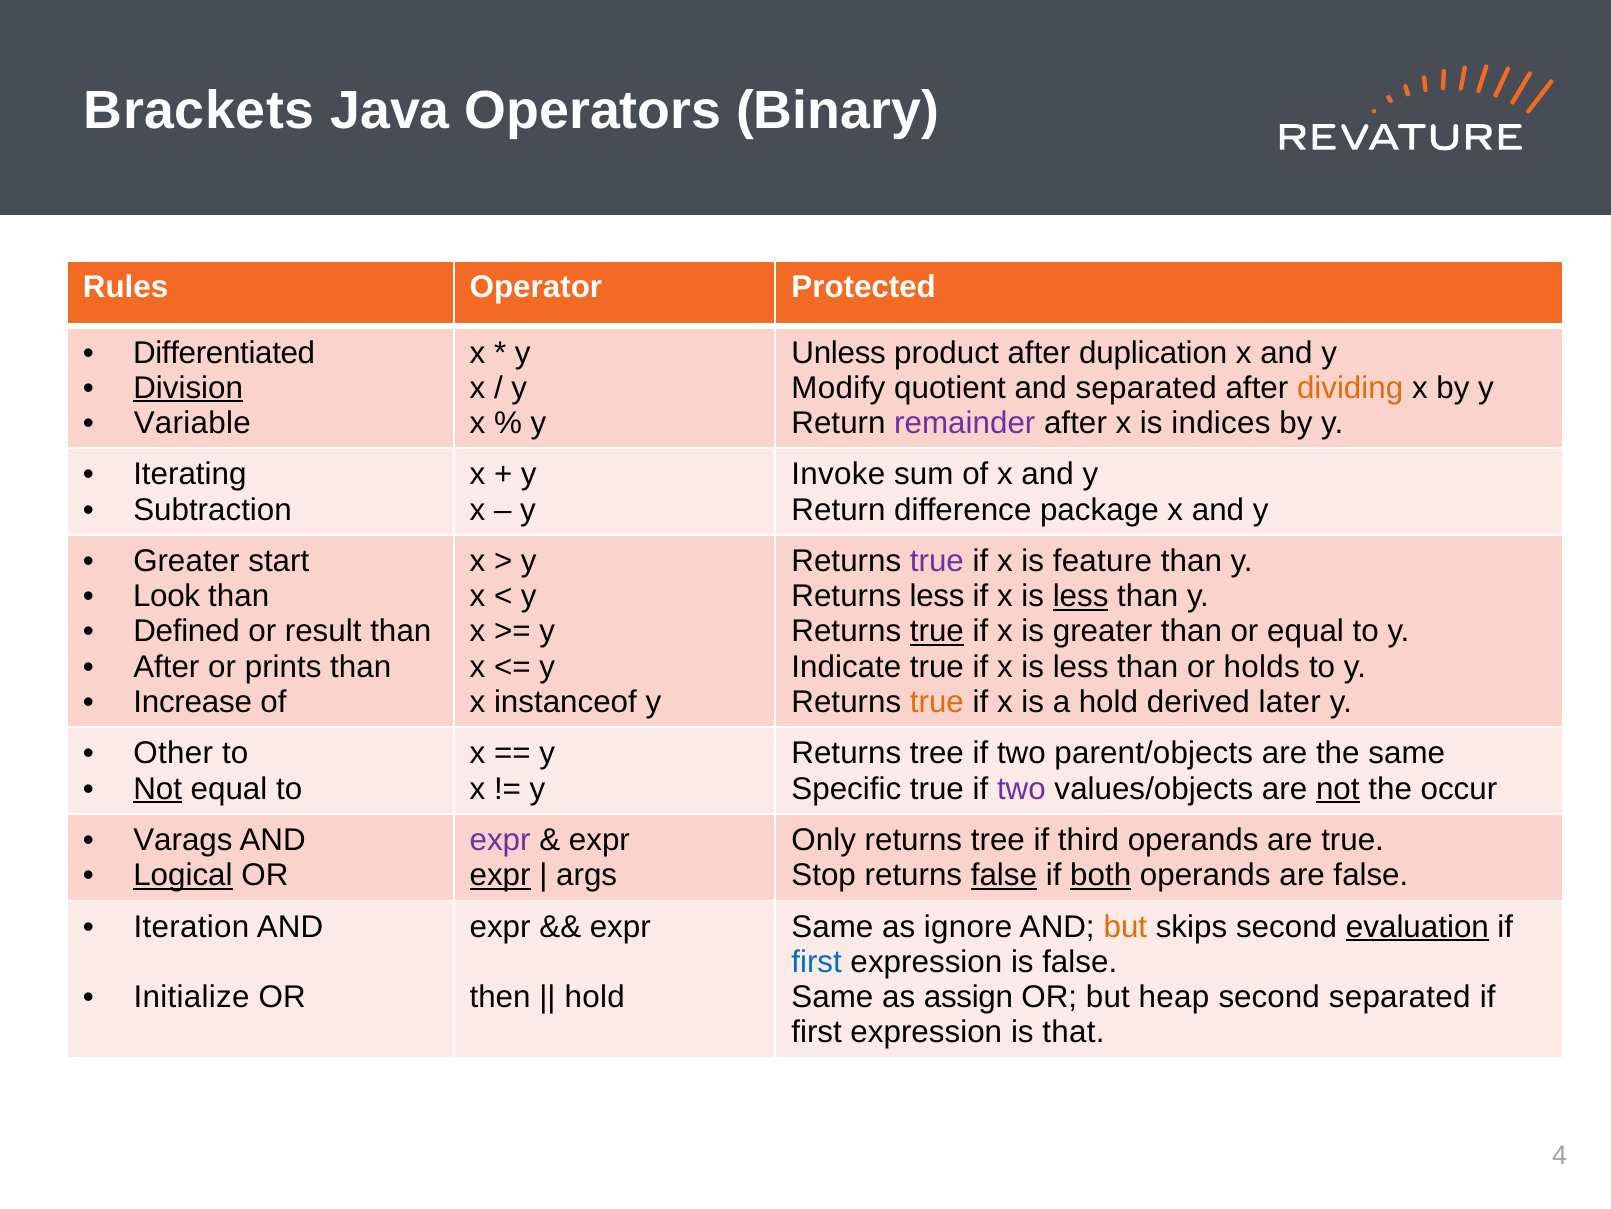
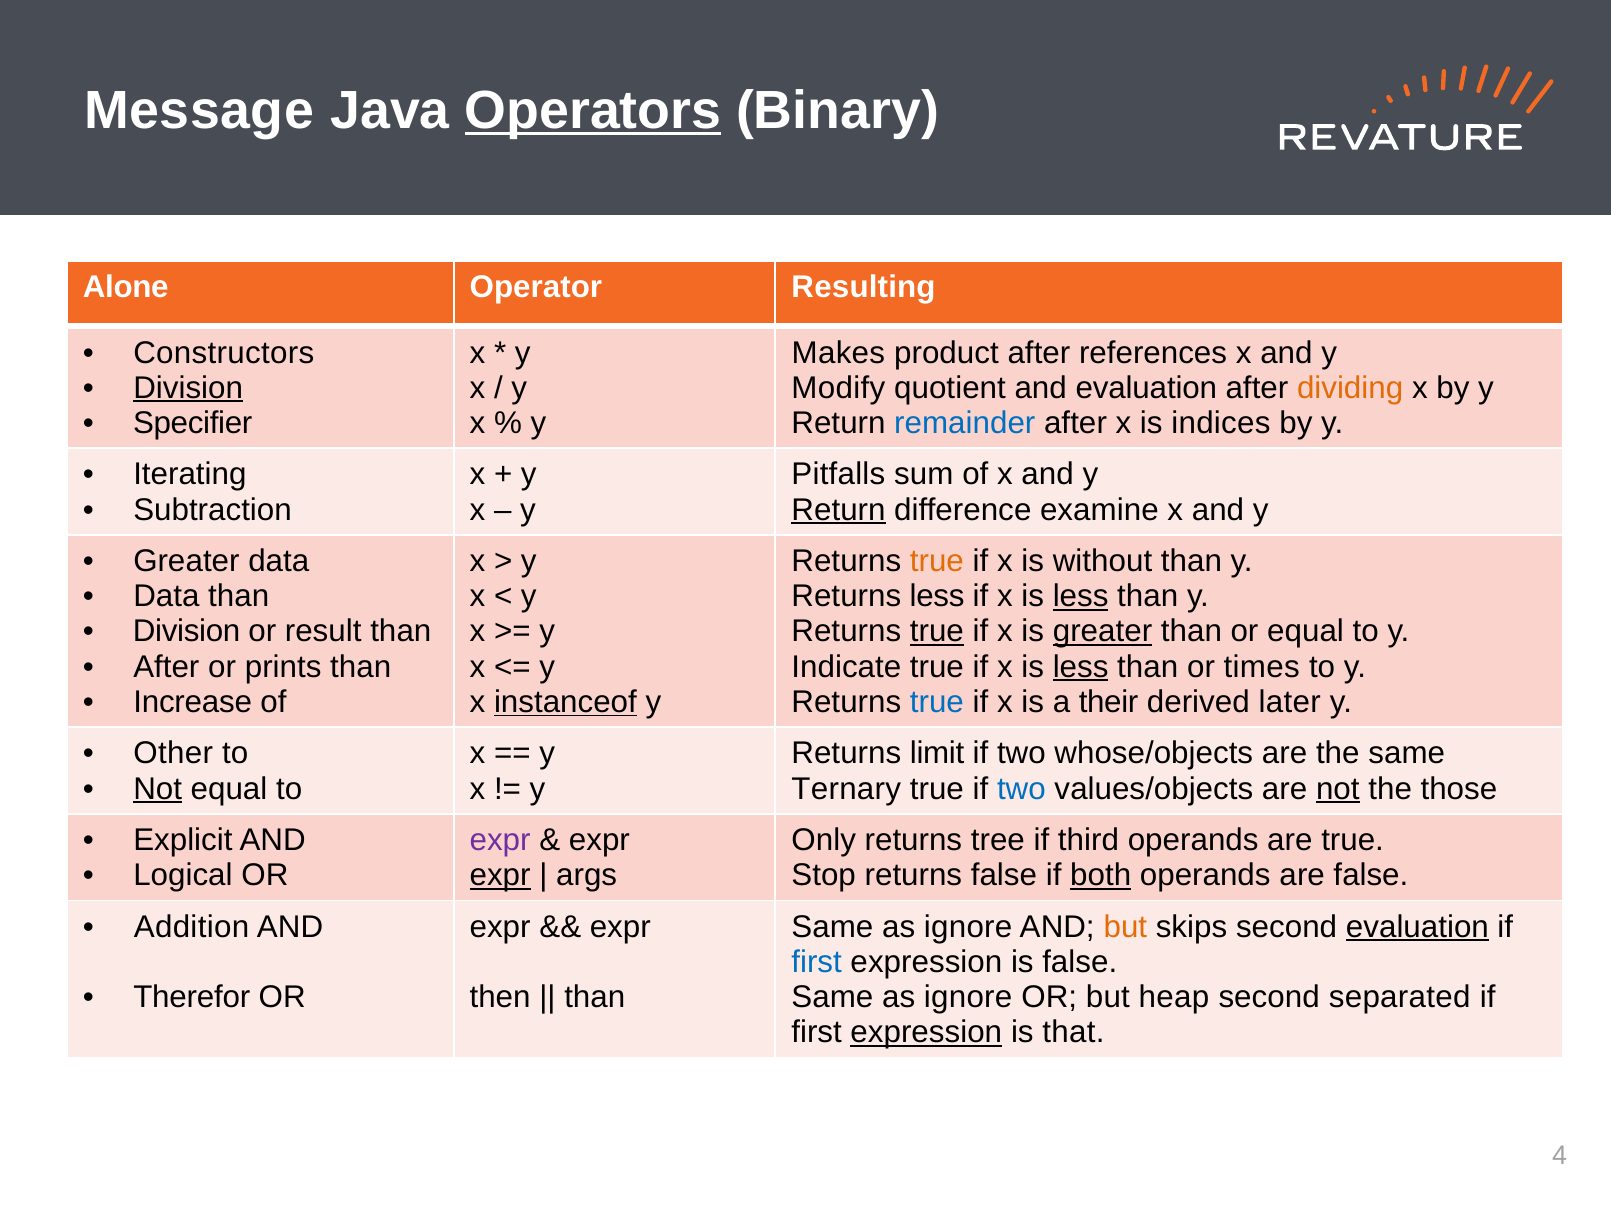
Brackets: Brackets -> Message
Operators underline: none -> present
Rules: Rules -> Alone
Protected: Protected -> Resulting
Differentiated: Differentiated -> Constructors
Unless: Unless -> Makes
duplication: duplication -> references
and separated: separated -> evaluation
Variable: Variable -> Specifier
remainder colour: purple -> blue
Invoke: Invoke -> Pitfalls
Return at (839, 509) underline: none -> present
package: package -> examine
Greater start: start -> data
true at (937, 561) colour: purple -> orange
feature: feature -> without
Look at (167, 596): Look -> Data
Defined at (187, 631): Defined -> Division
greater at (1103, 631) underline: none -> present
less at (1081, 666) underline: none -> present
holds: holds -> times
instanceof underline: none -> present
true at (937, 702) colour: orange -> blue
a hold: hold -> their
tree at (937, 753): tree -> limit
parent/objects: parent/objects -> whose/objects
Specific: Specific -> Ternary
two at (1021, 788) colour: purple -> blue
occur: occur -> those
Varags: Varags -> Explicit
Logical underline: present -> none
false at (1004, 875) underline: present -> none
Iteration: Iteration -> Addition
Initialize: Initialize -> Therefor
hold at (595, 997): hold -> than
assign at (968, 997): assign -> ignore
expression at (926, 1032) underline: none -> present
